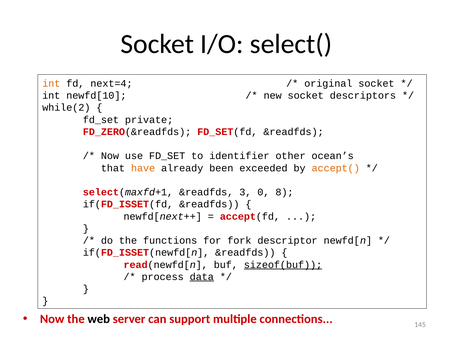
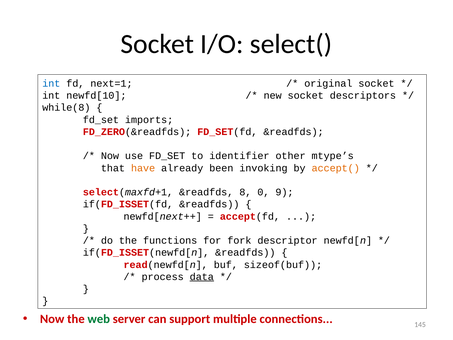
int at (51, 83) colour: orange -> blue
next=4: next=4 -> next=1
while(2: while(2 -> while(8
private: private -> imports
ocean’s: ocean’s -> mtype’s
exceeded: exceeded -> invoking
3: 3 -> 8
8: 8 -> 9
sizeof(buf underline: present -> none
web colour: black -> green
